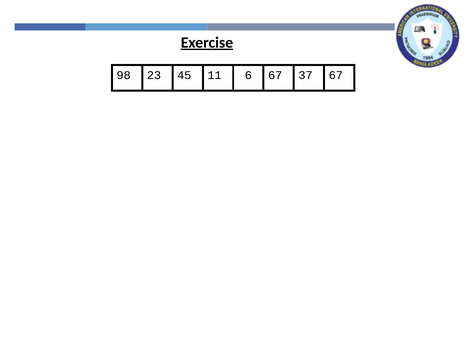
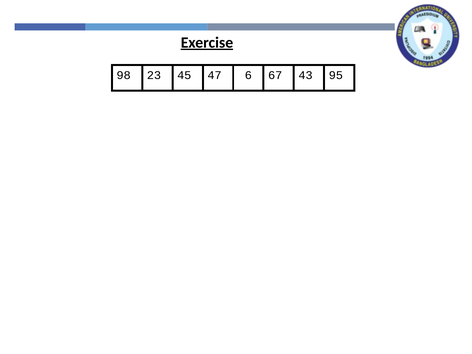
11: 11 -> 47
37: 37 -> 43
98 67: 67 -> 95
